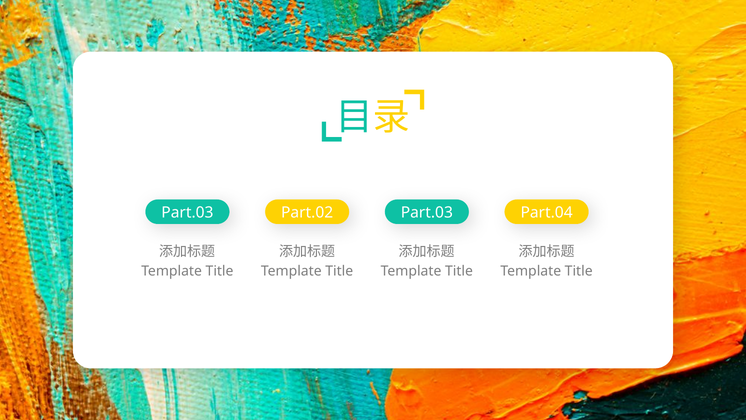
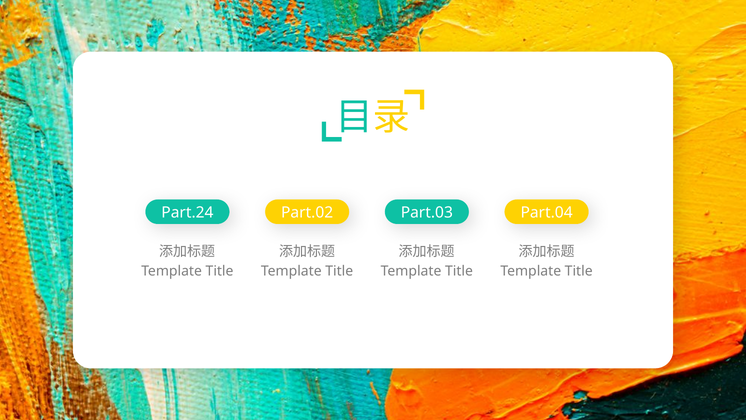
Part.03 at (187, 212): Part.03 -> Part.24
